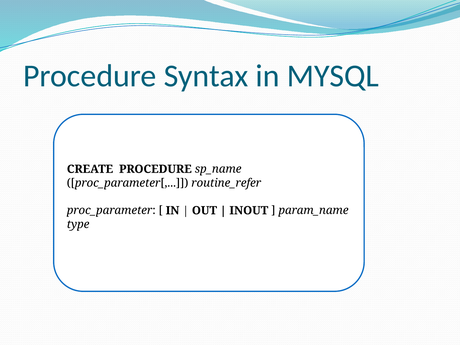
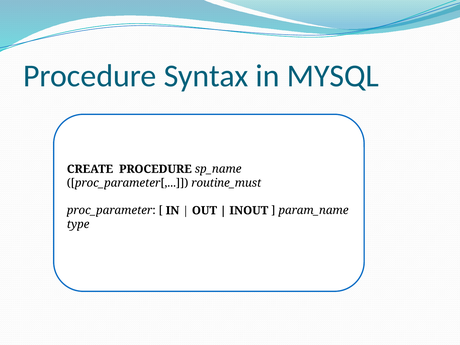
routine_refer: routine_refer -> routine_must
